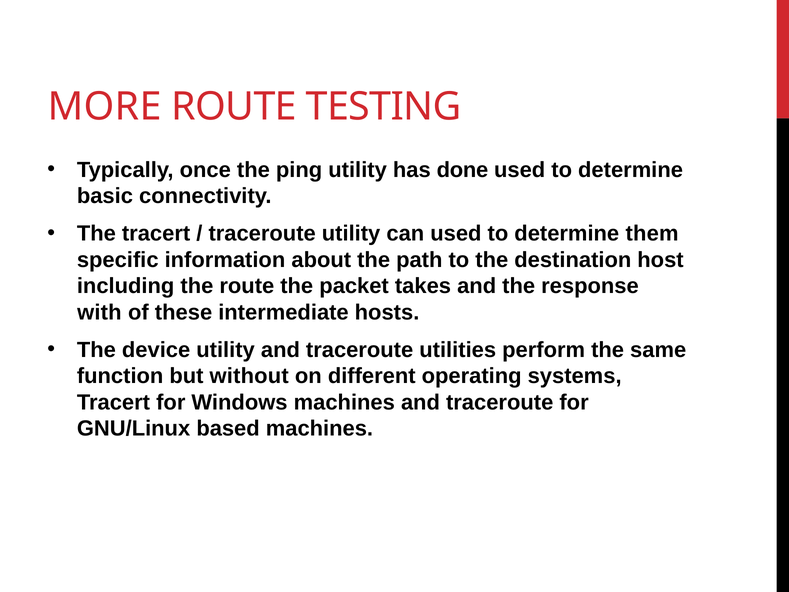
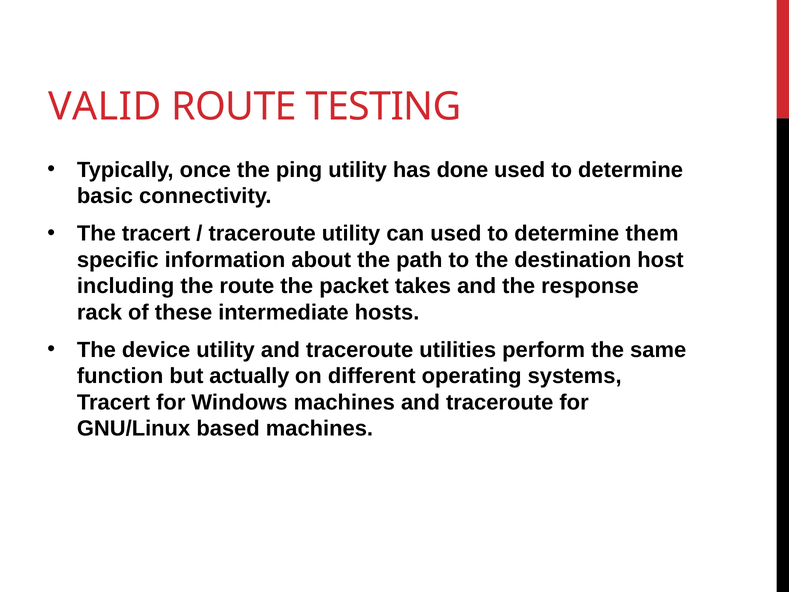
MORE: MORE -> VALID
with: with -> rack
without: without -> actually
